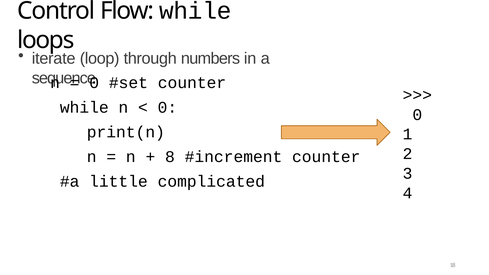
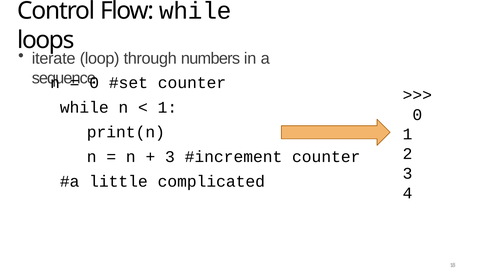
0 at (167, 107): 0 -> 1
8 at (170, 157): 8 -> 3
